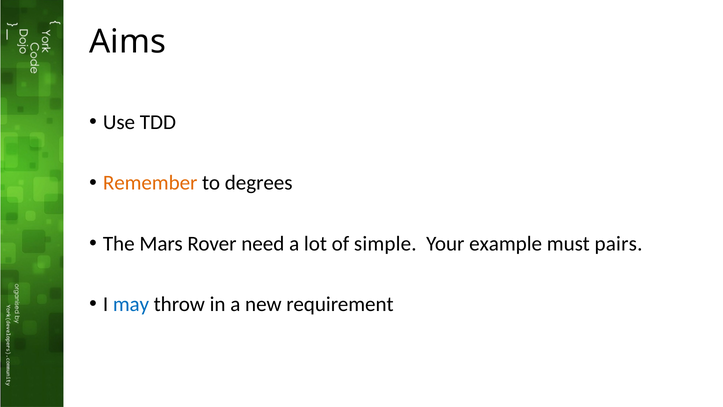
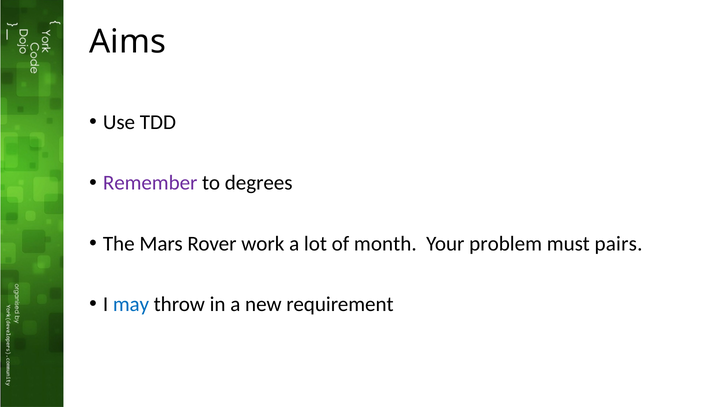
Remember colour: orange -> purple
need: need -> work
simple: simple -> month
example: example -> problem
